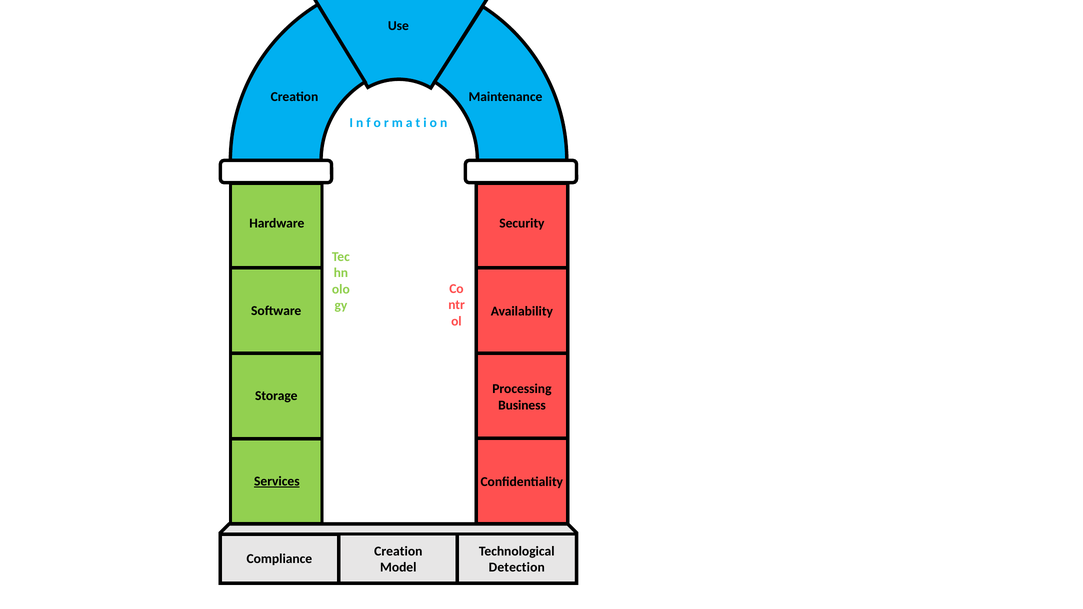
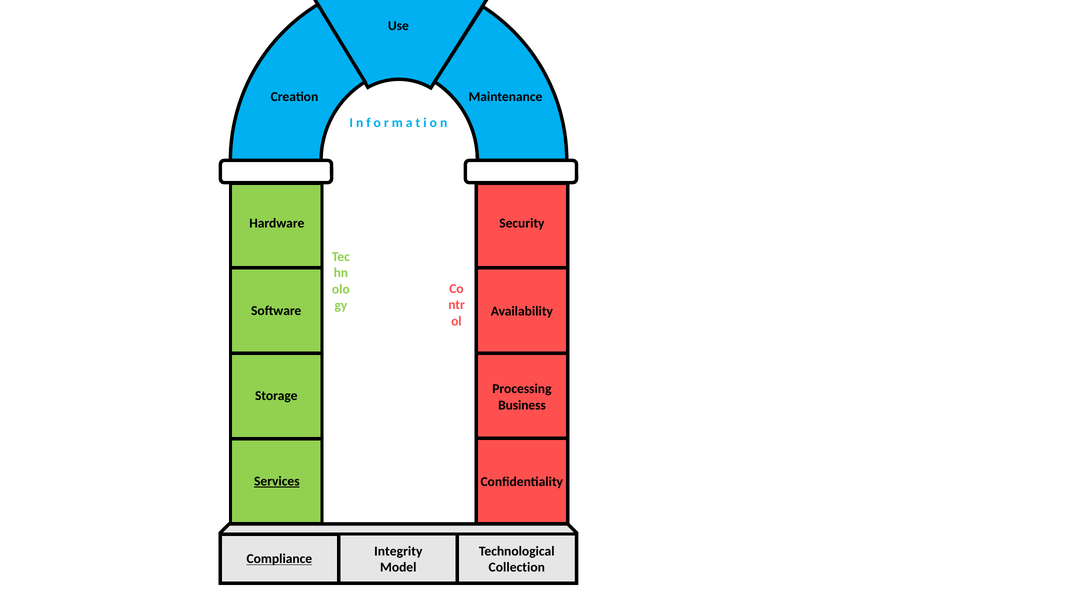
Creation at (398, 551): Creation -> Integrity
Compliance underline: none -> present
Detection: Detection -> Collection
